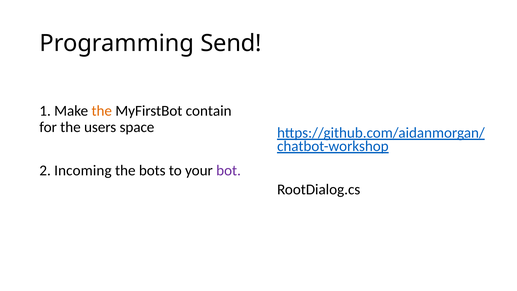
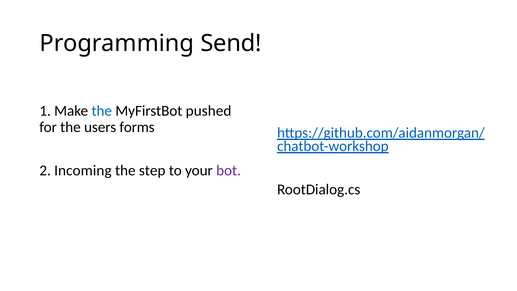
the at (102, 111) colour: orange -> blue
contain: contain -> pushed
space: space -> forms
bots: bots -> step
